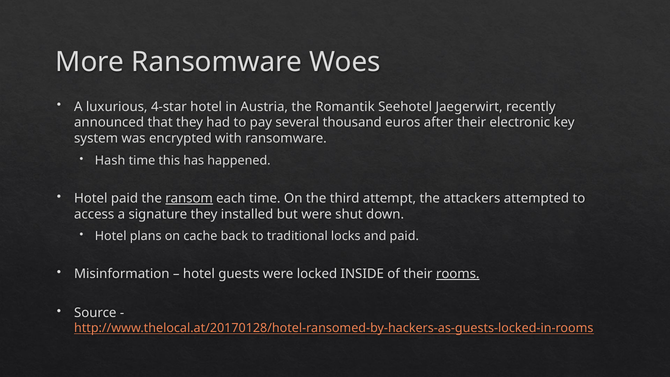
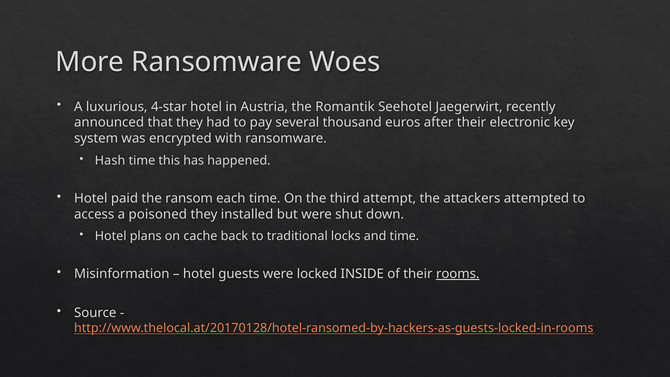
ransom underline: present -> none
signature: signature -> poisoned
and paid: paid -> time
